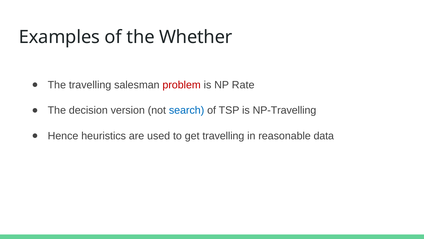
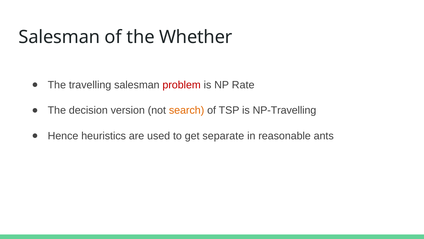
Examples at (59, 37): Examples -> Salesman
search colour: blue -> orange
get travelling: travelling -> separate
data: data -> ants
